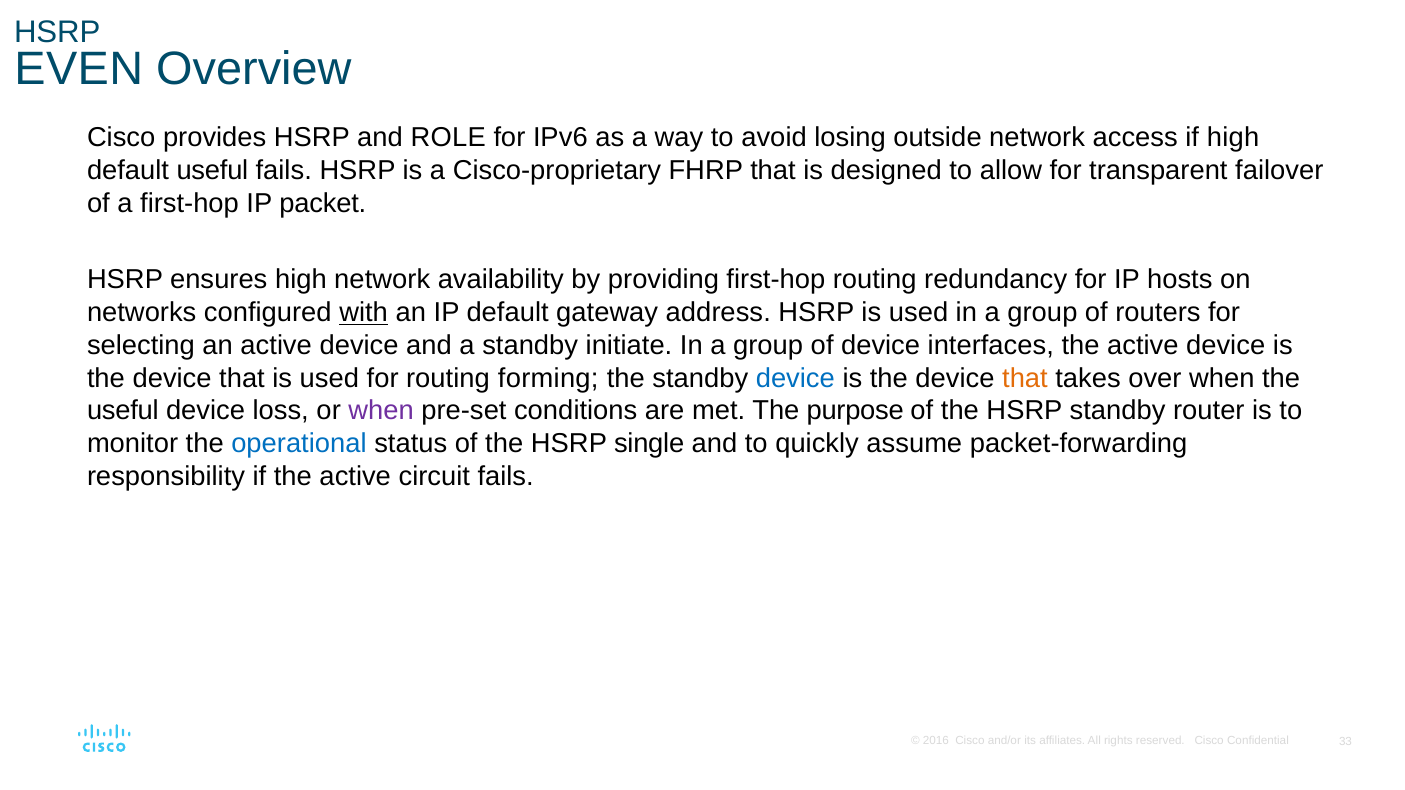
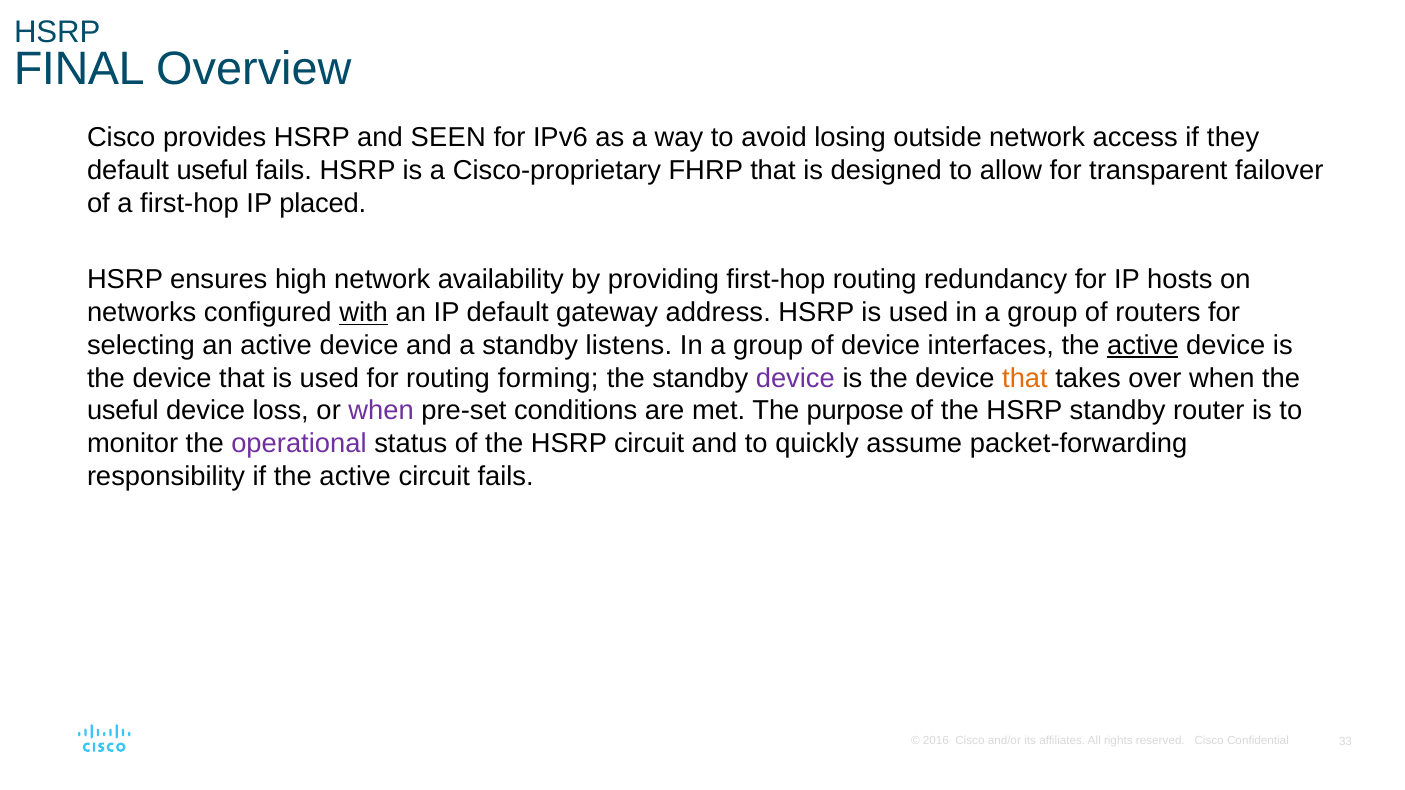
EVEN: EVEN -> FINAL
ROLE: ROLE -> SEEN
if high: high -> they
packet: packet -> placed
initiate: initiate -> listens
active at (1143, 346) underline: none -> present
device at (795, 378) colour: blue -> purple
operational colour: blue -> purple
HSRP single: single -> circuit
